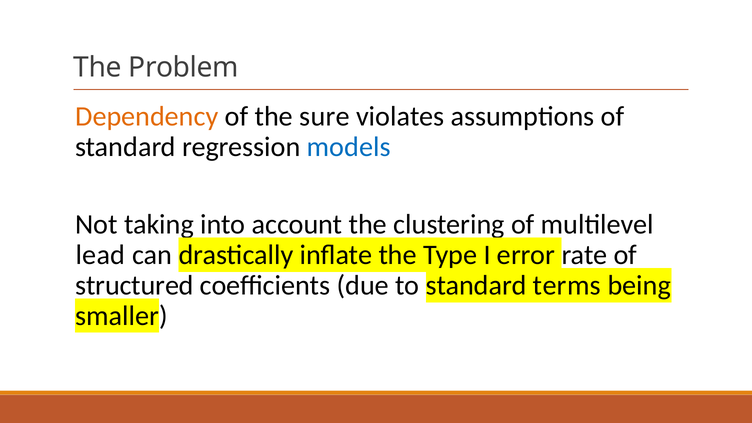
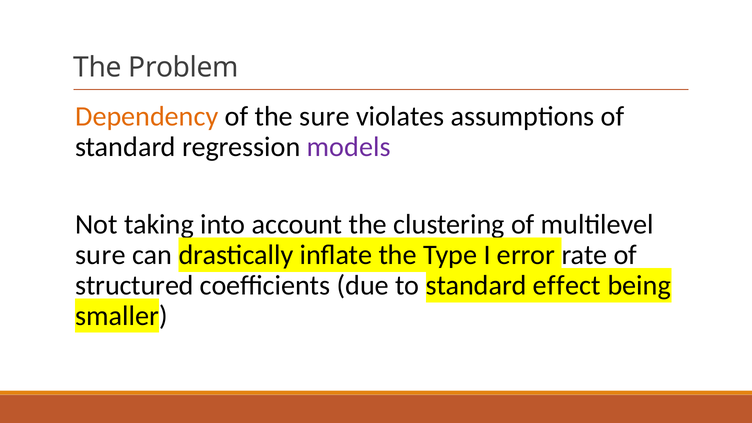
models colour: blue -> purple
lead at (100, 255): lead -> sure
terms: terms -> effect
